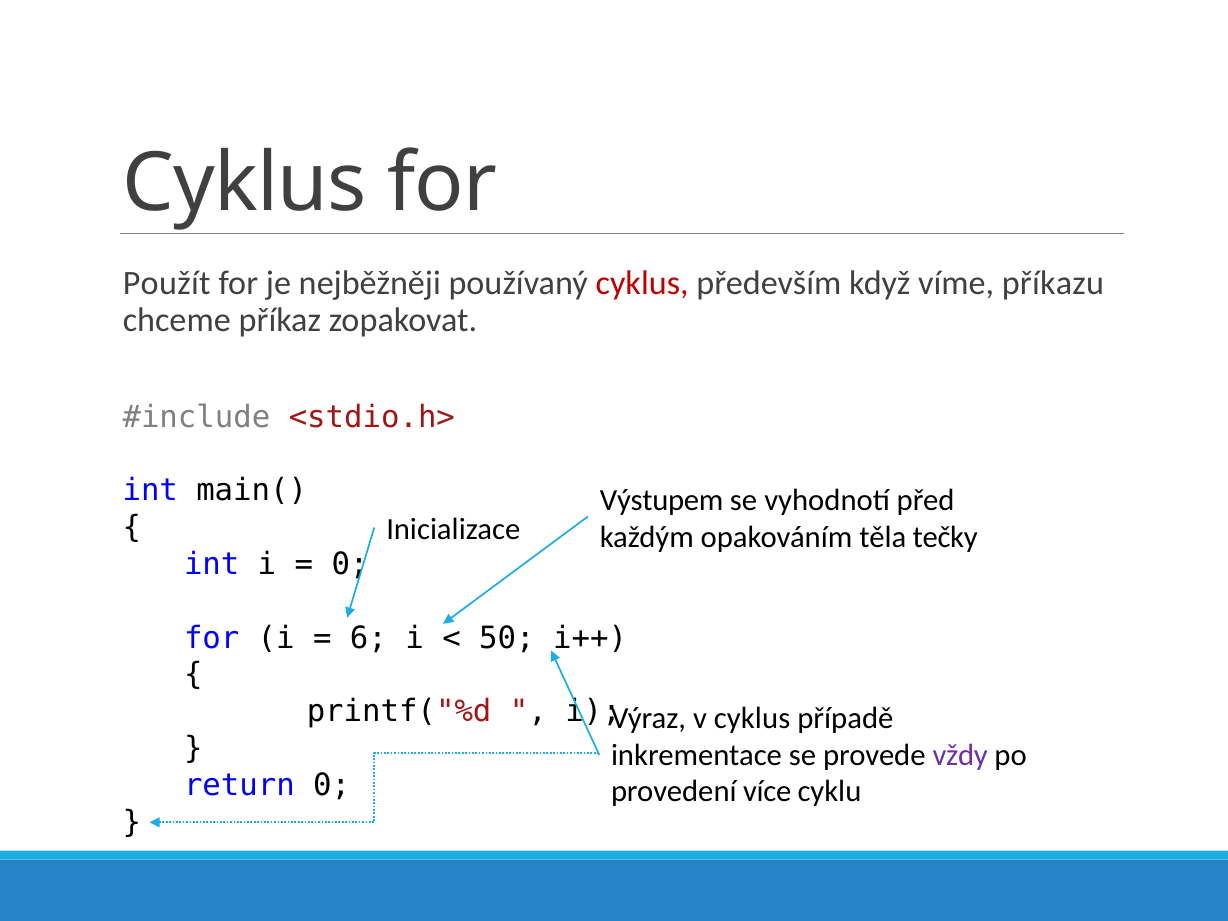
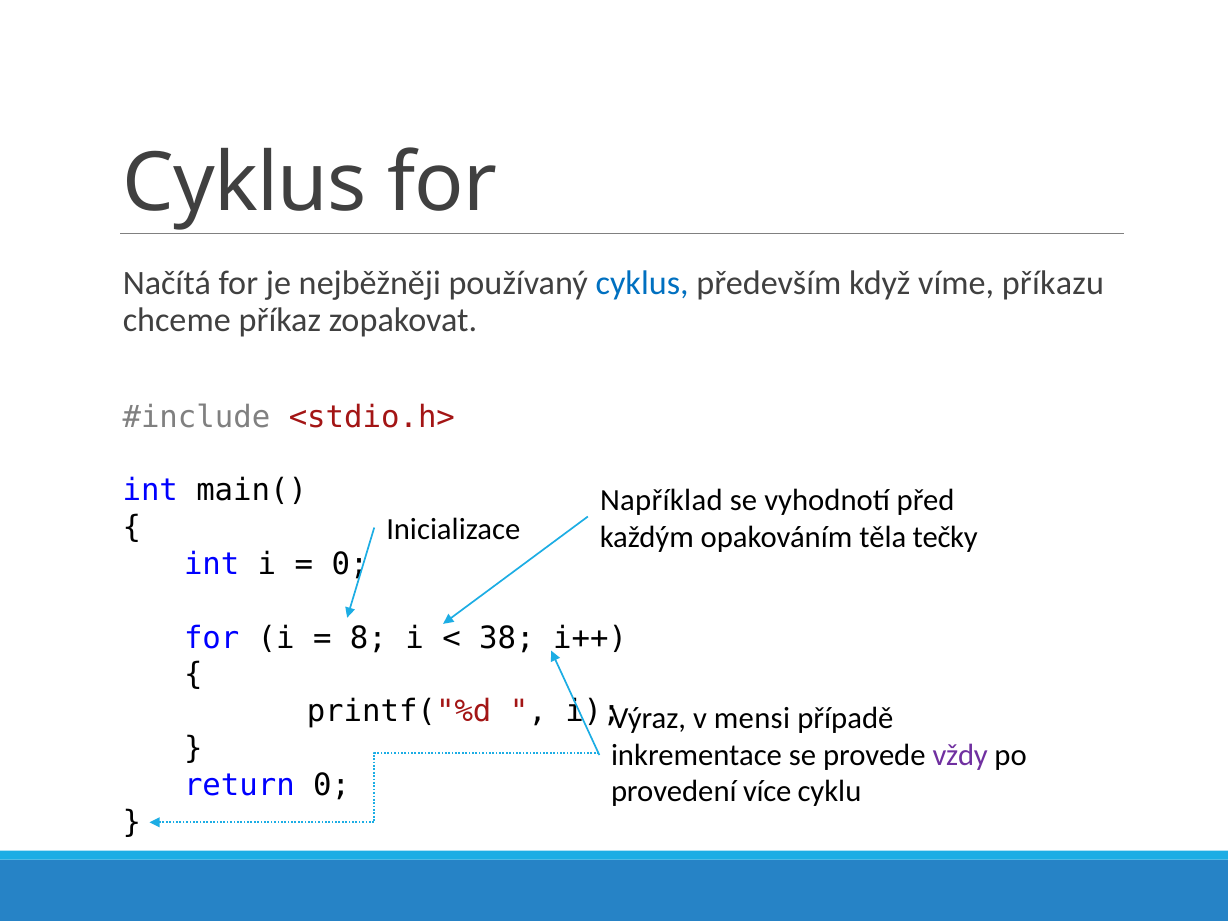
Použít: Použít -> Načítá
cyklus at (642, 283) colour: red -> blue
Výstupem: Výstupem -> Například
6: 6 -> 8
50: 50 -> 38
v cyklus: cyklus -> mensi
